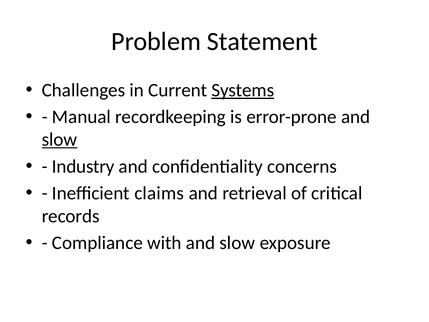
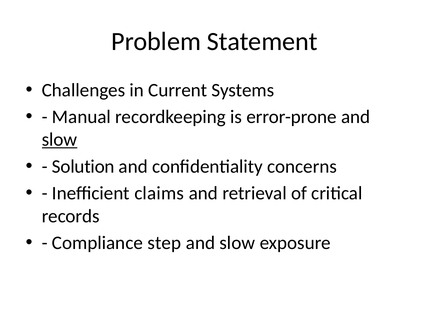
Systems underline: present -> none
Industry: Industry -> Solution
with: with -> step
